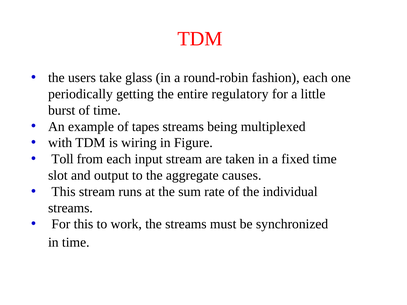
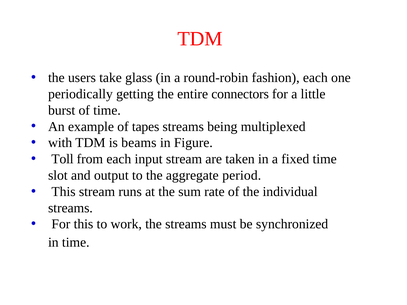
regulatory: regulatory -> connectors
wiring: wiring -> beams
causes: causes -> period
